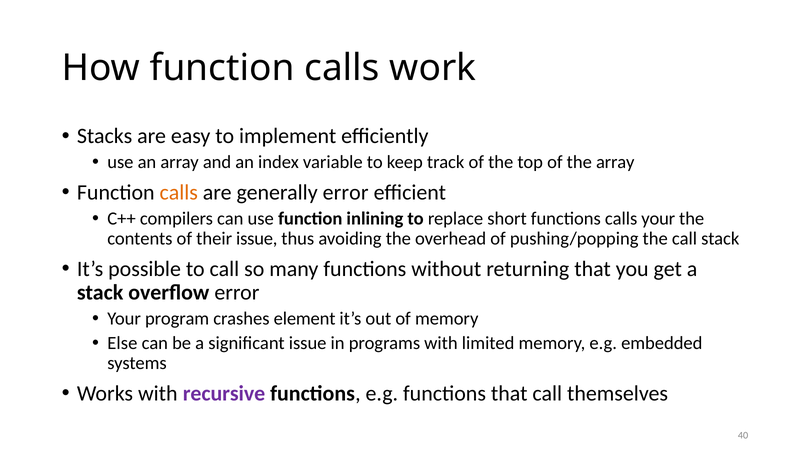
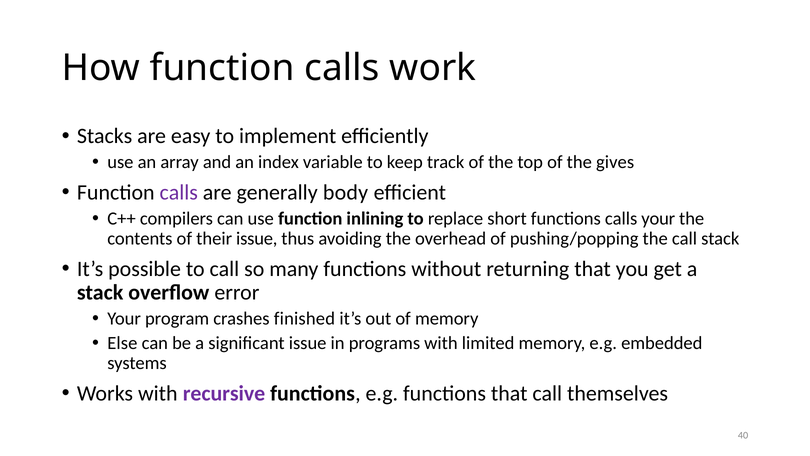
the array: array -> gives
calls at (179, 192) colour: orange -> purple
generally error: error -> body
element: element -> finished
